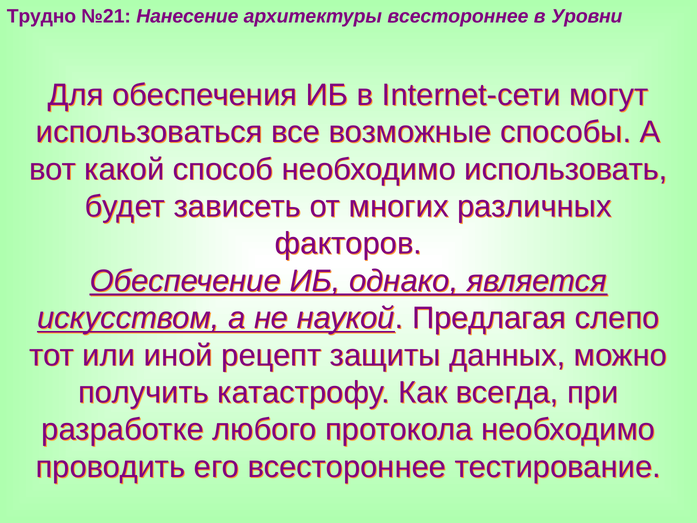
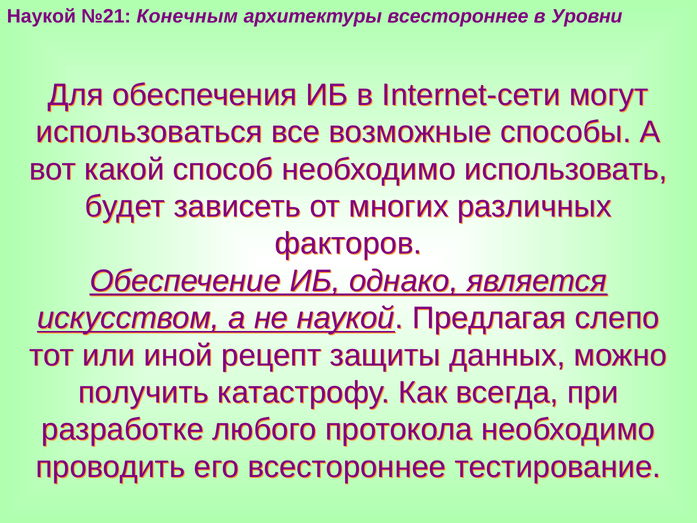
Трудно at (41, 16): Трудно -> Наукой
Нанесение: Нанесение -> Конечным
